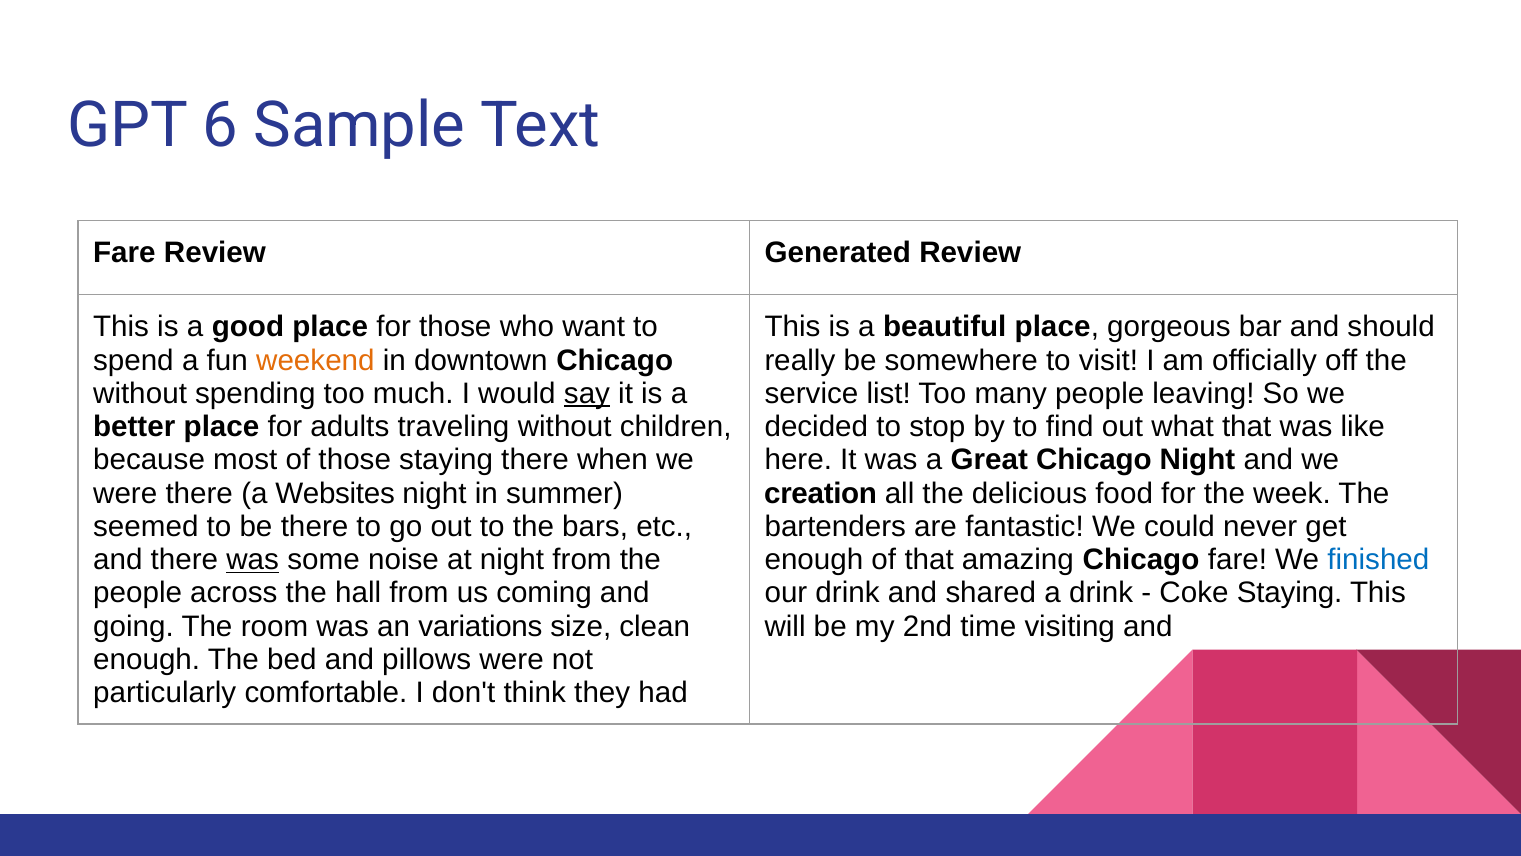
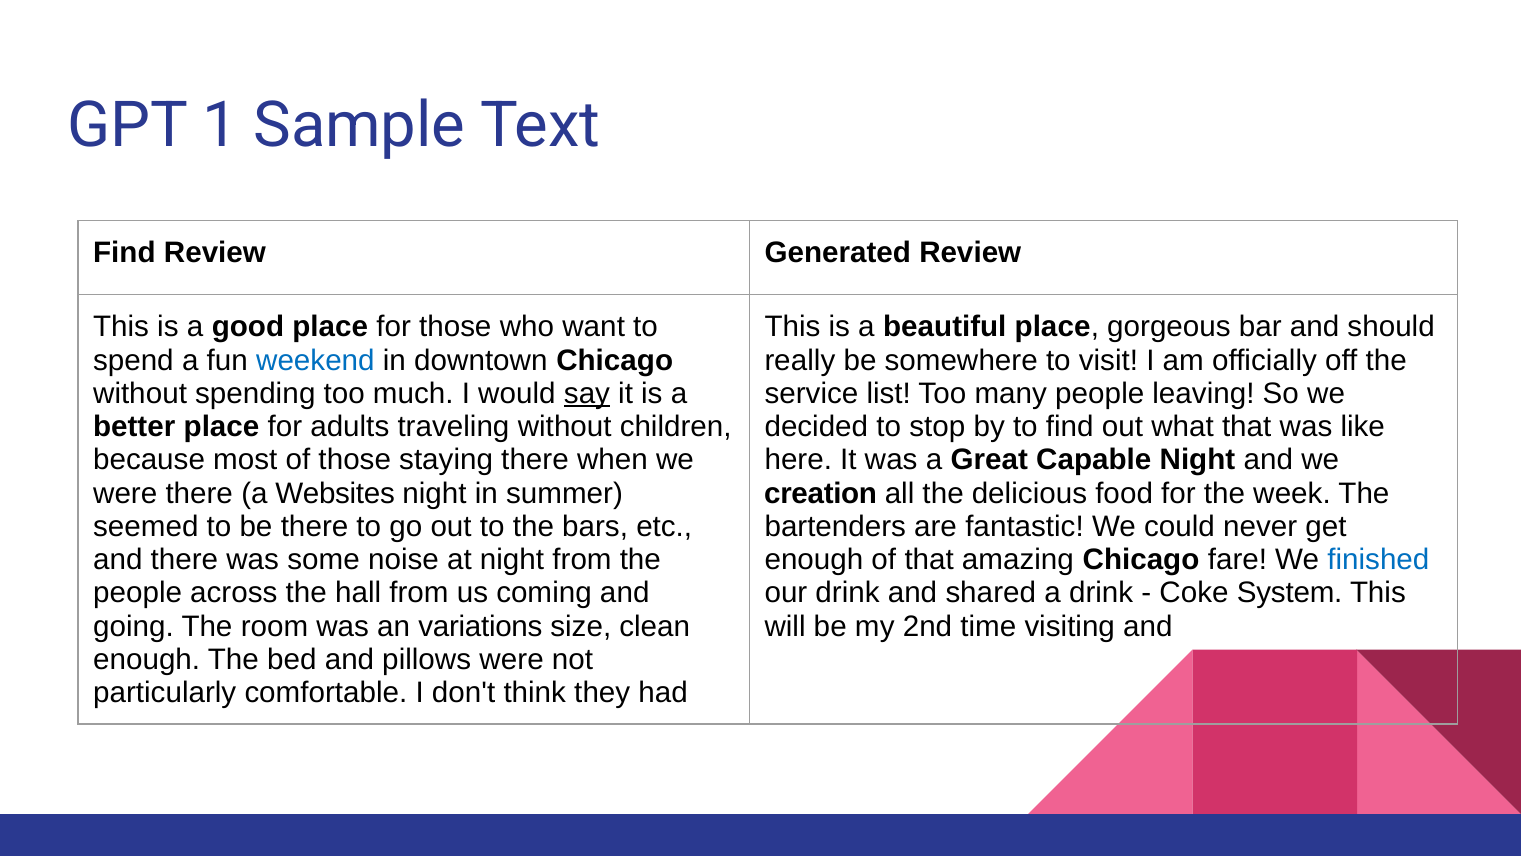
6: 6 -> 1
Fare at (124, 253): Fare -> Find
weekend colour: orange -> blue
Great Chicago: Chicago -> Capable
was at (253, 559) underline: present -> none
Coke Staying: Staying -> System
